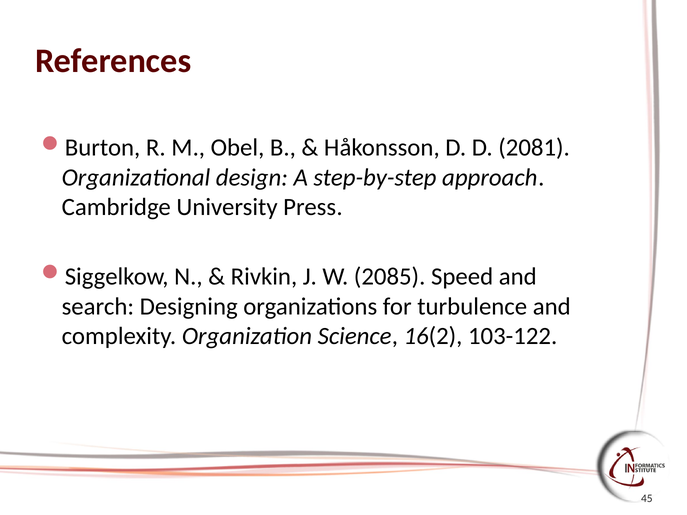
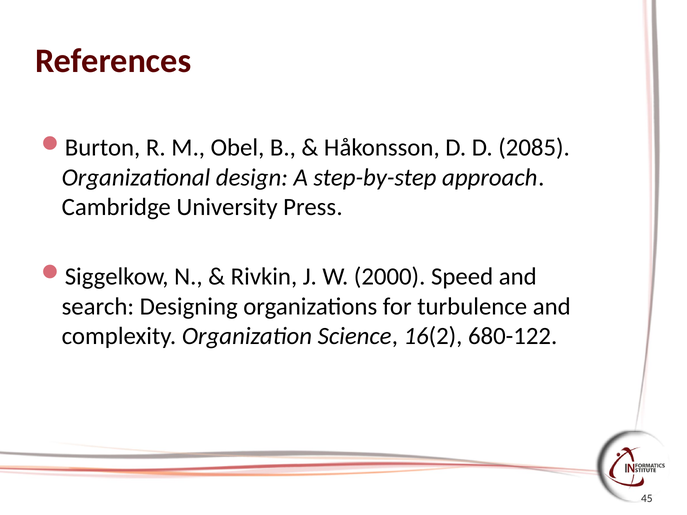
2081: 2081 -> 2085
2085: 2085 -> 2000
103-122: 103-122 -> 680-122
